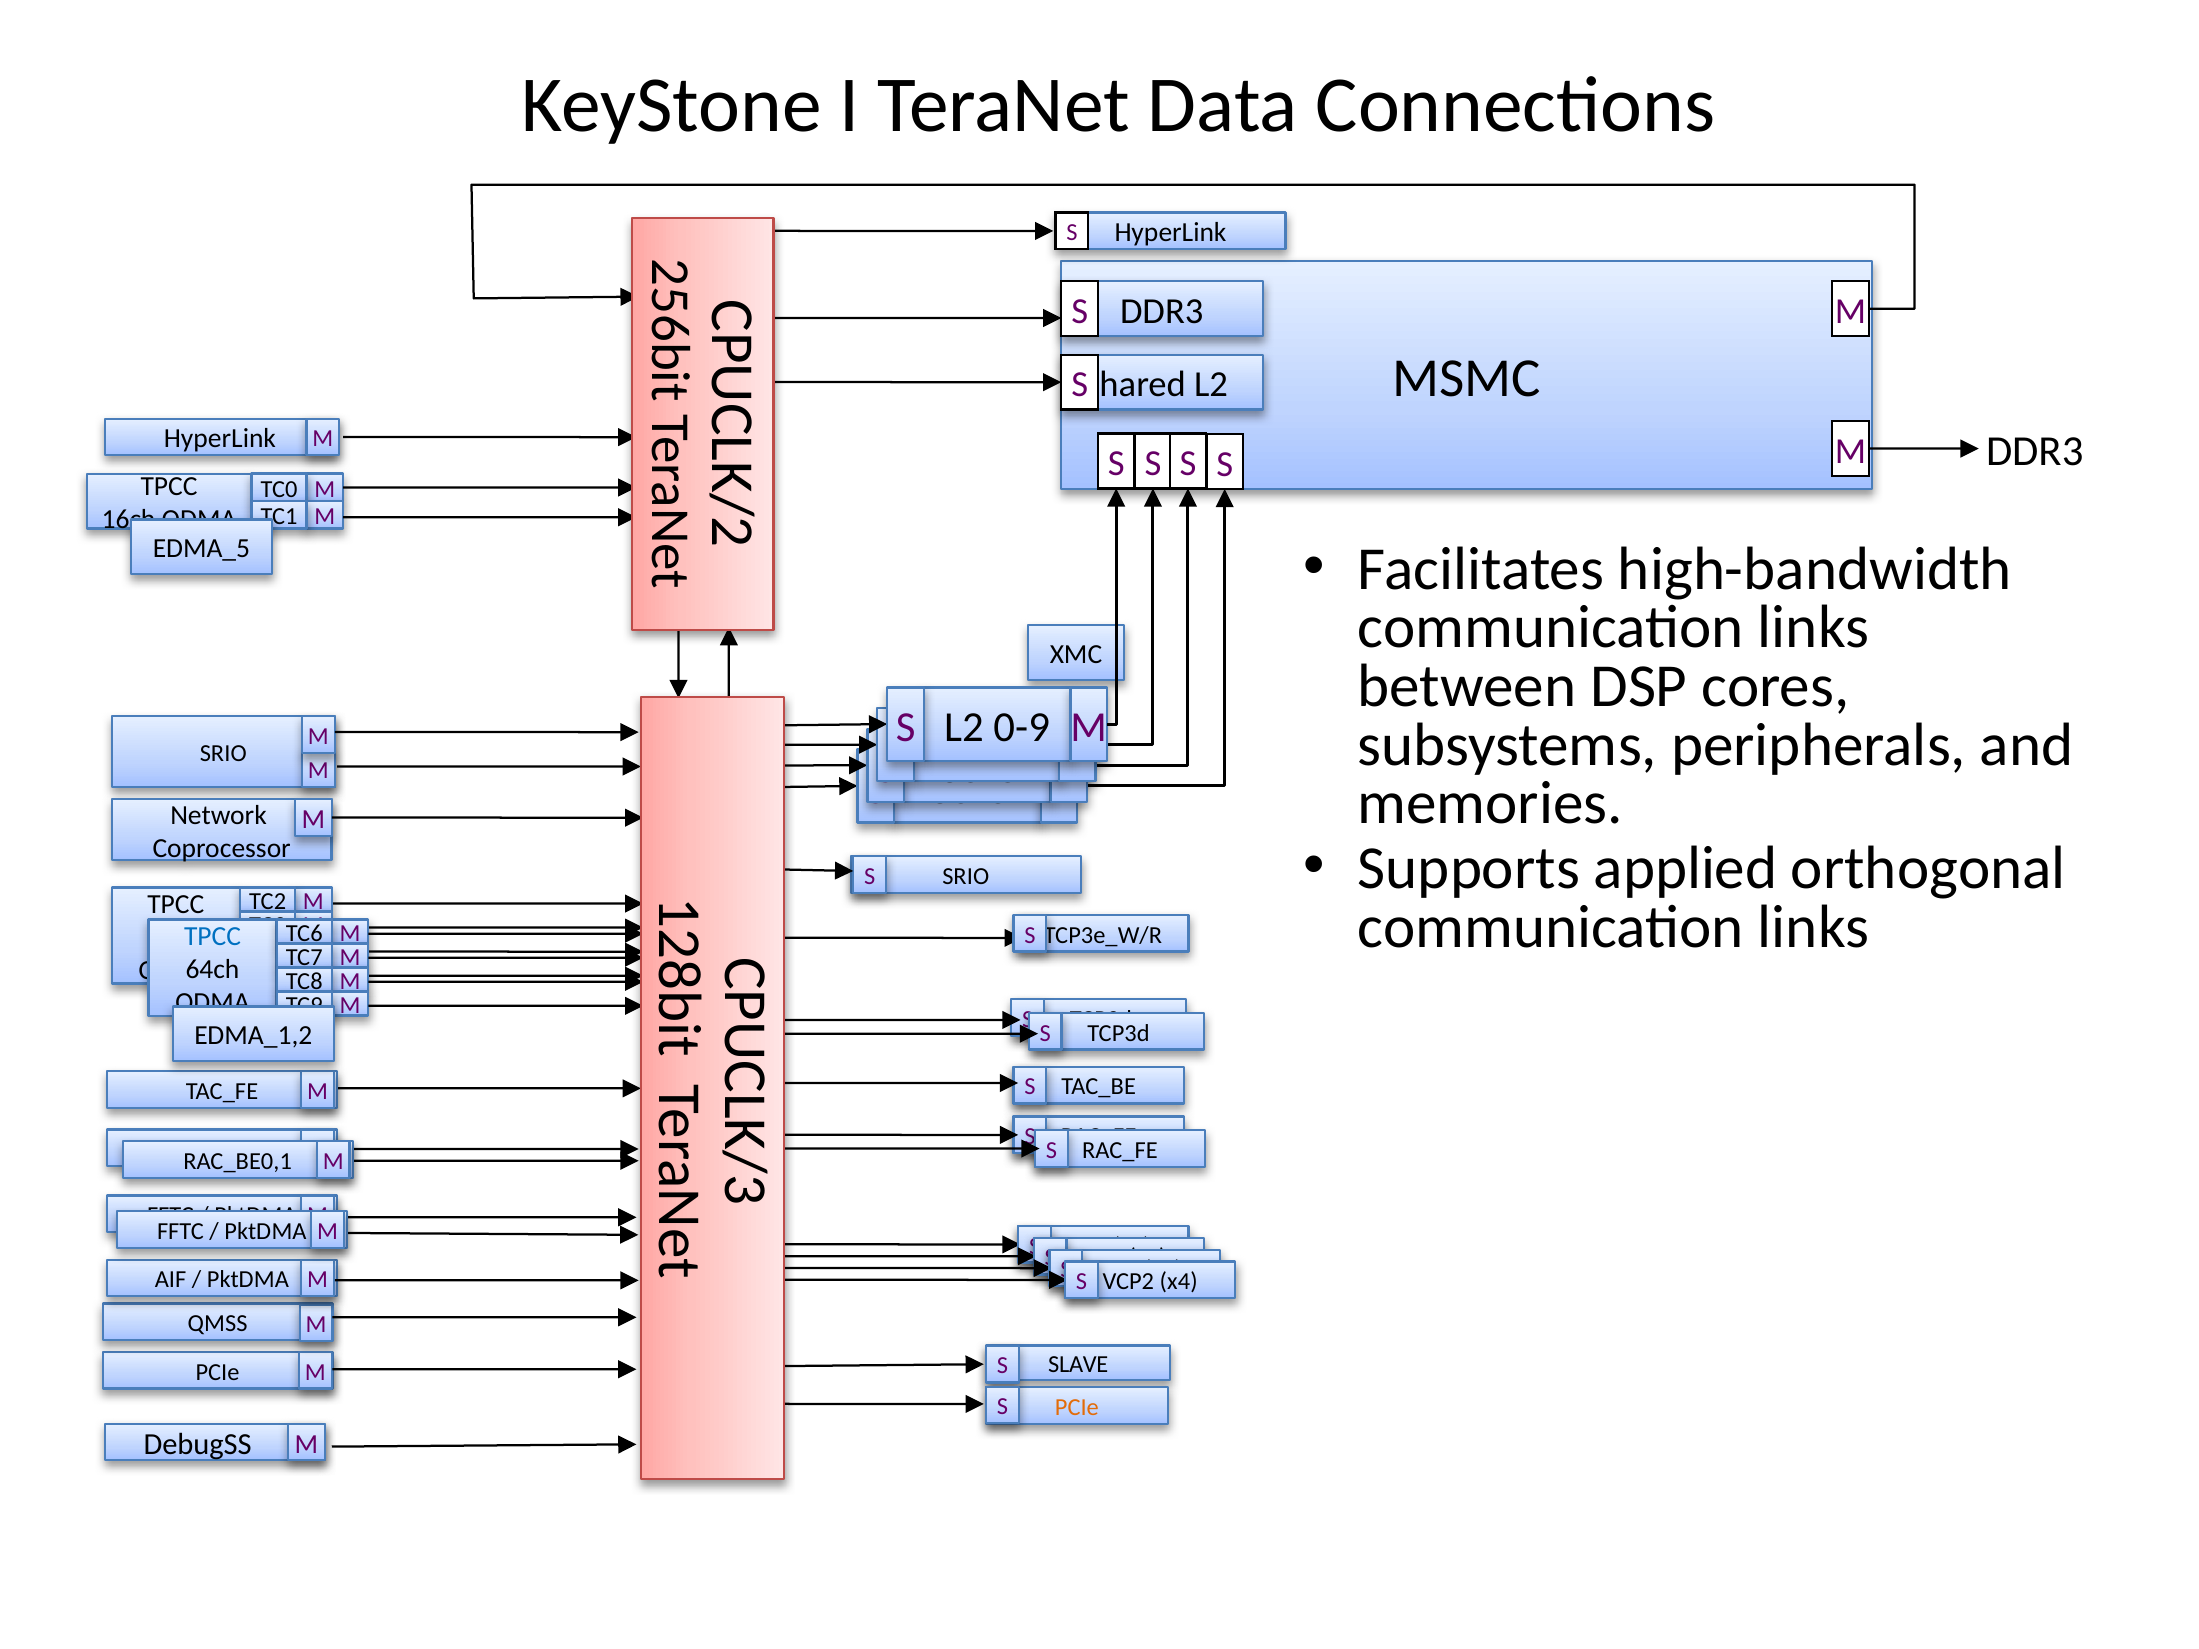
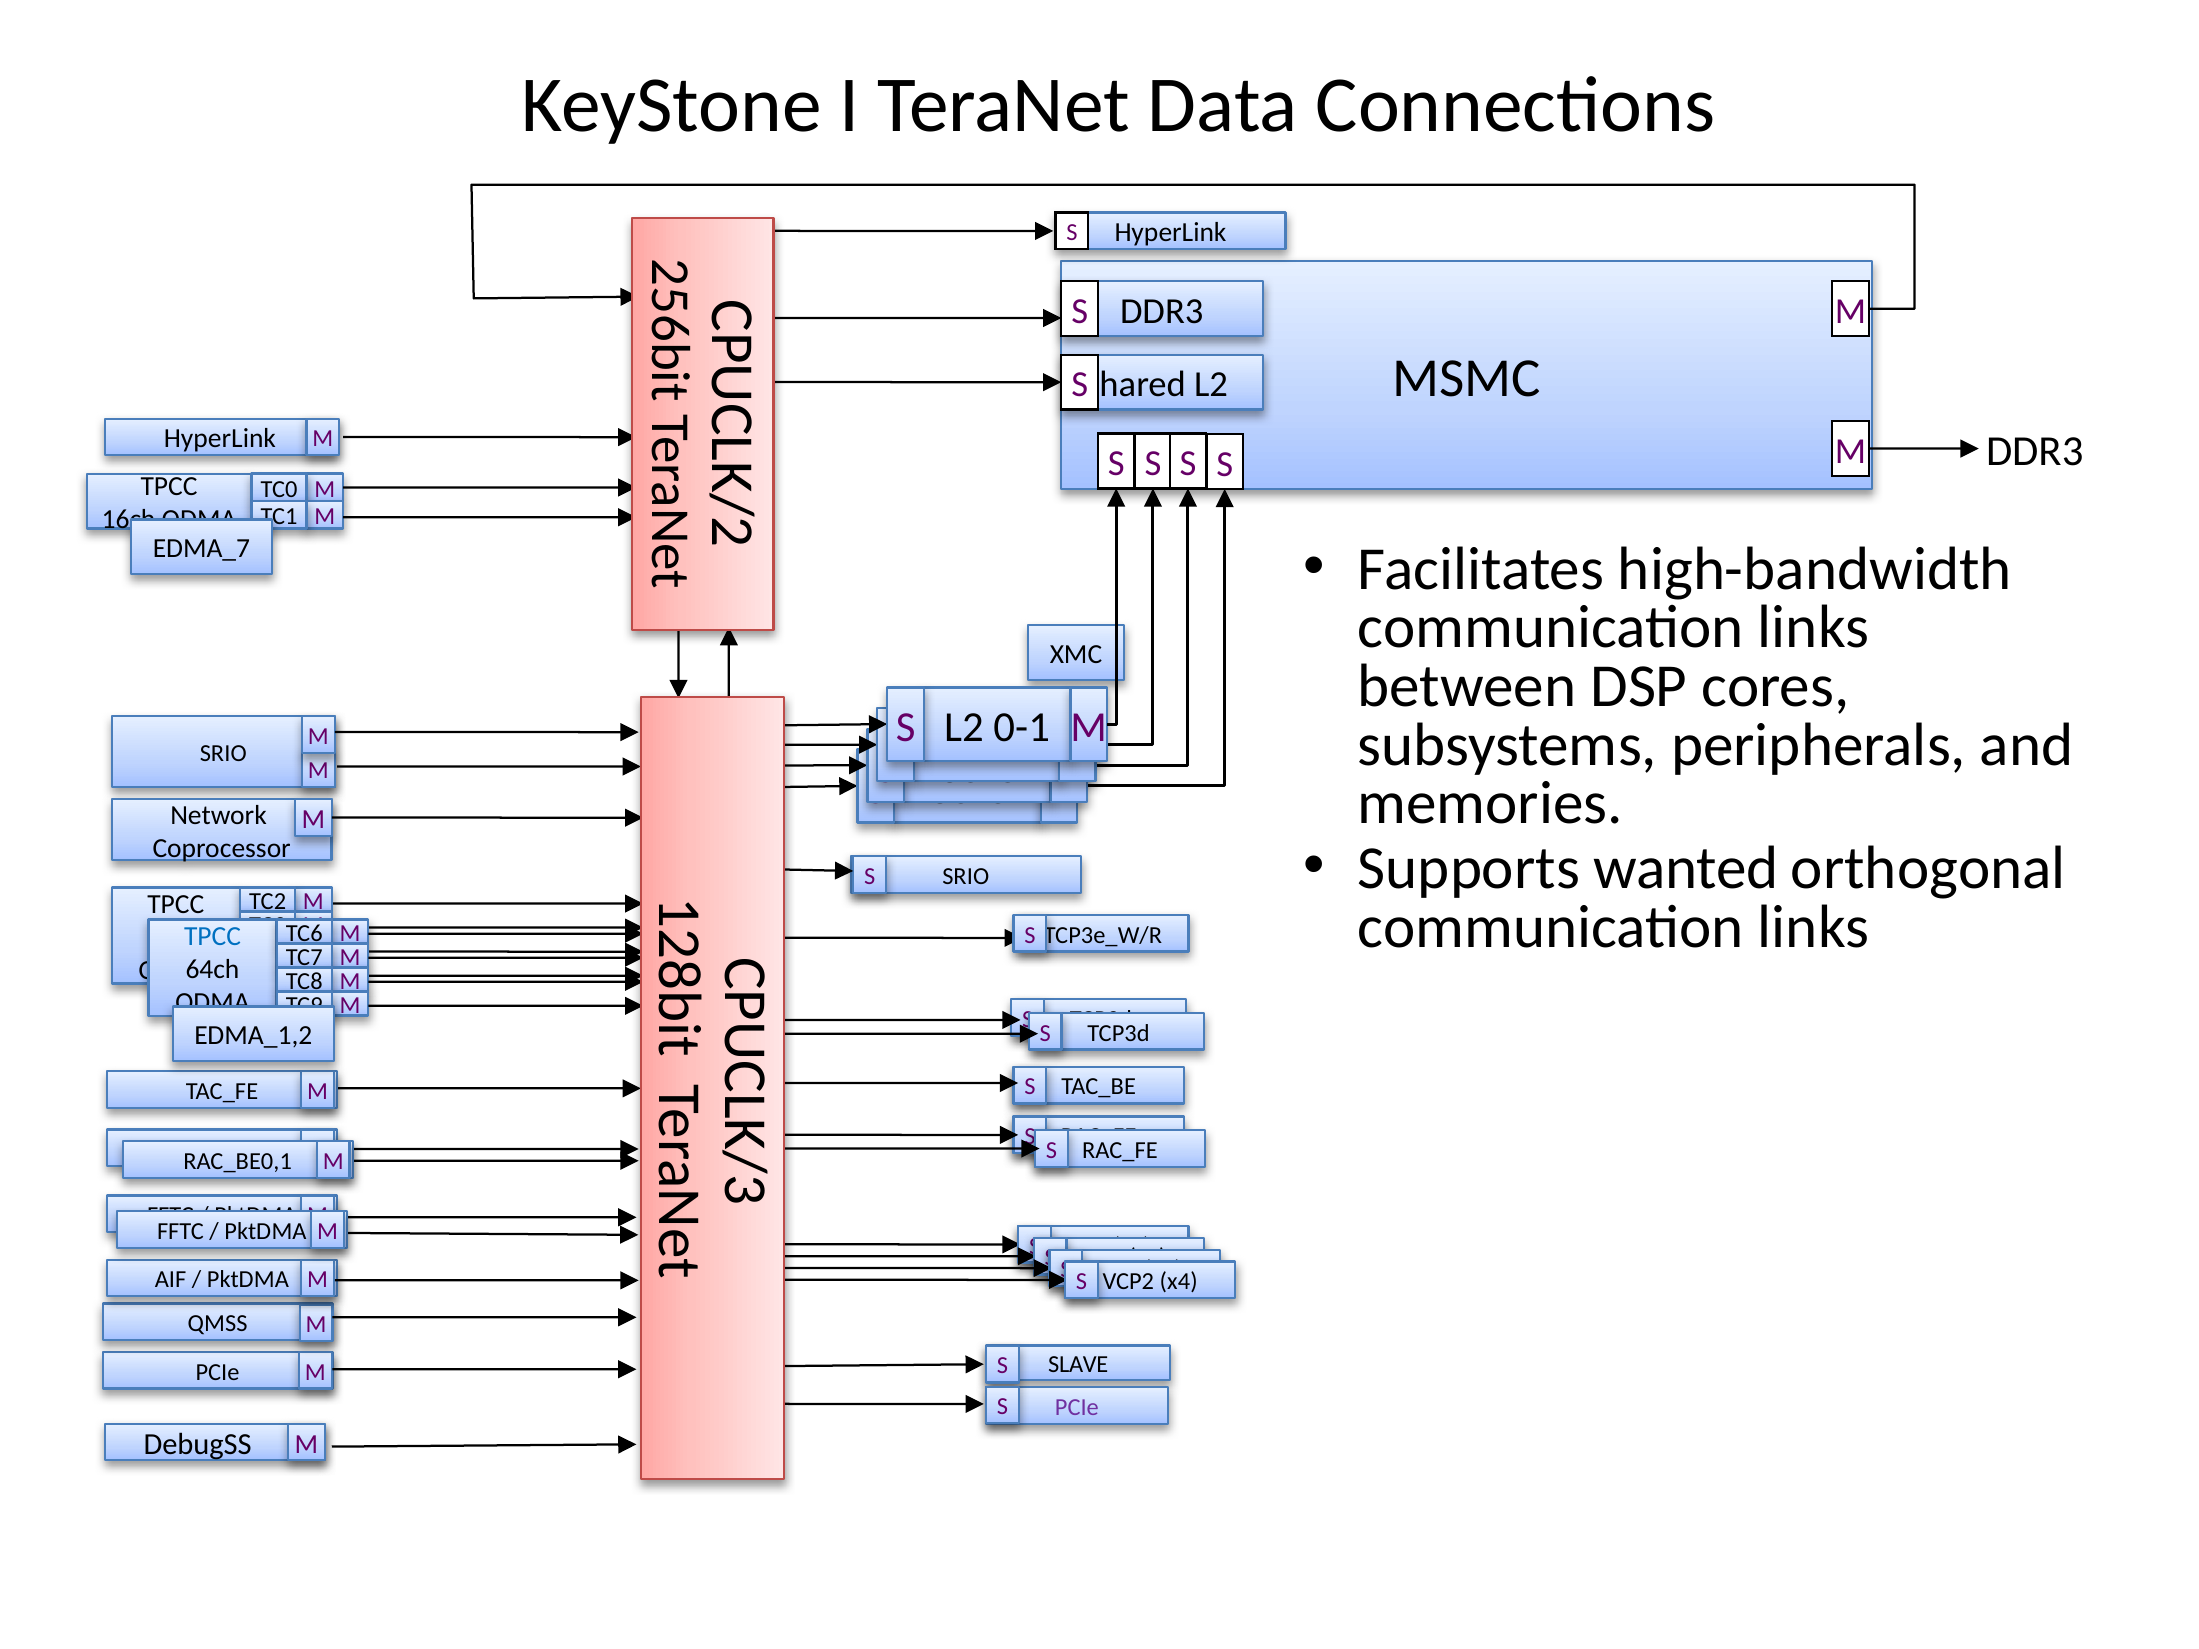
EDMA_5: EDMA_5 -> EDMA_7
0-9: 0-9 -> 0-1
applied: applied -> wanted
PCIe at (1077, 1407) colour: orange -> purple
